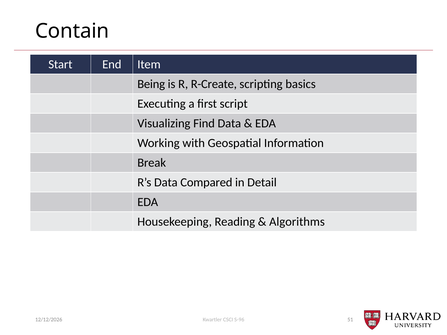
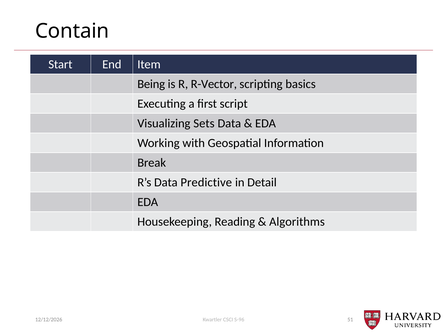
R-Create: R-Create -> R-Vector
Find: Find -> Sets
Compared: Compared -> Predictive
